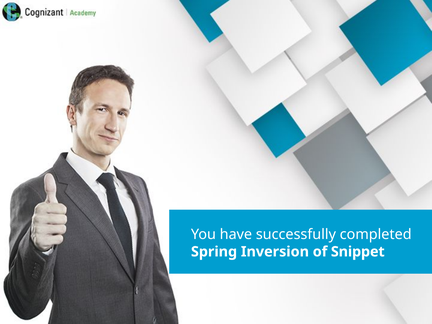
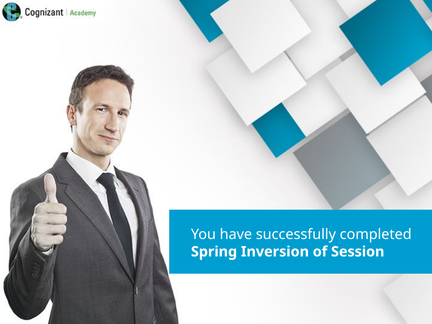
Snippet: Snippet -> Session
